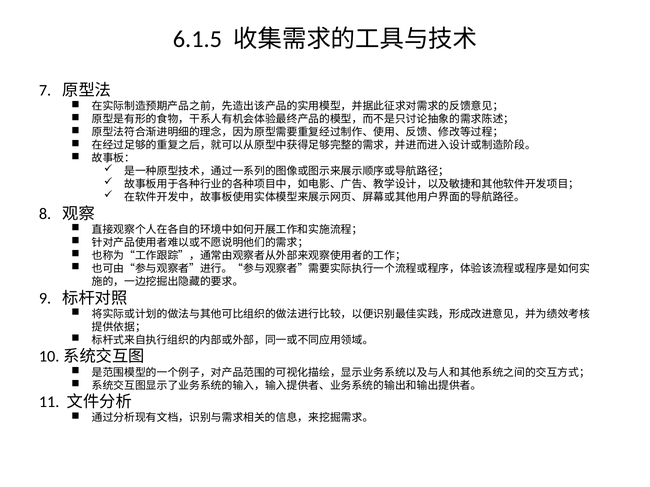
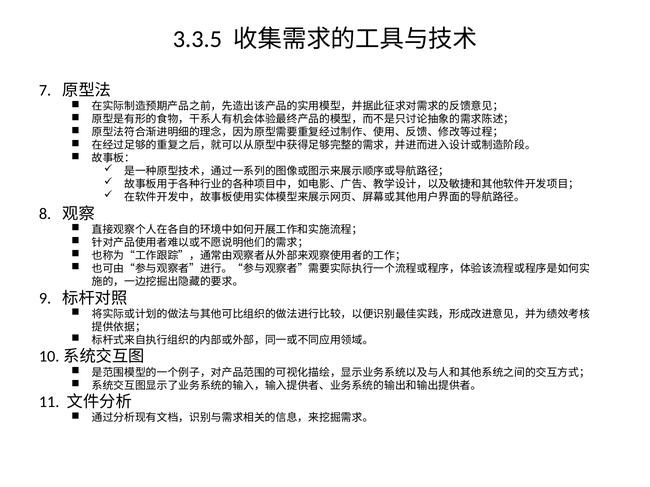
6.1.5: 6.1.5 -> 3.3.5
